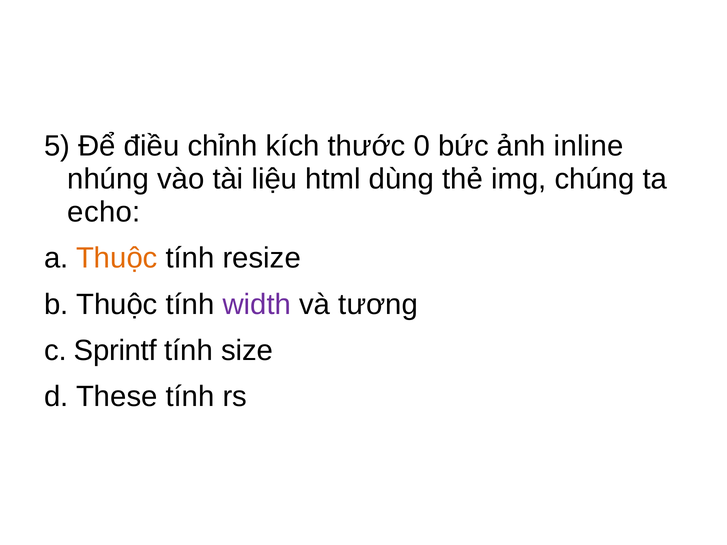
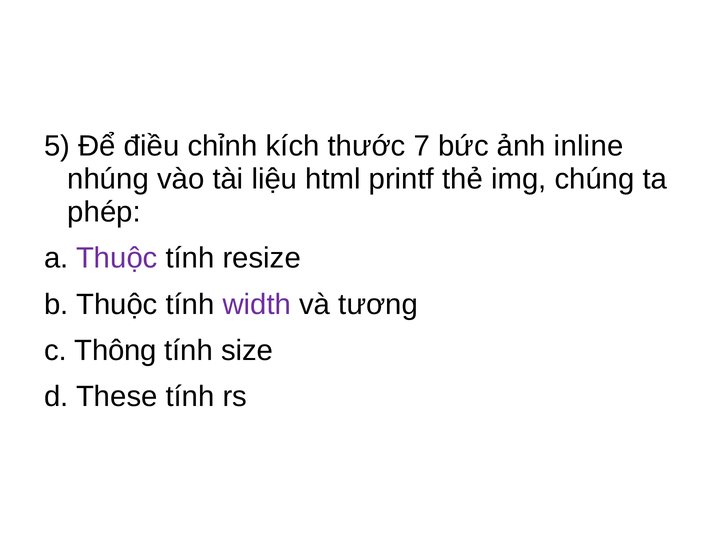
0: 0 -> 7
dùng: dùng -> printf
echo: echo -> phép
Thuộc at (117, 258) colour: orange -> purple
Sprintf: Sprintf -> Thông
